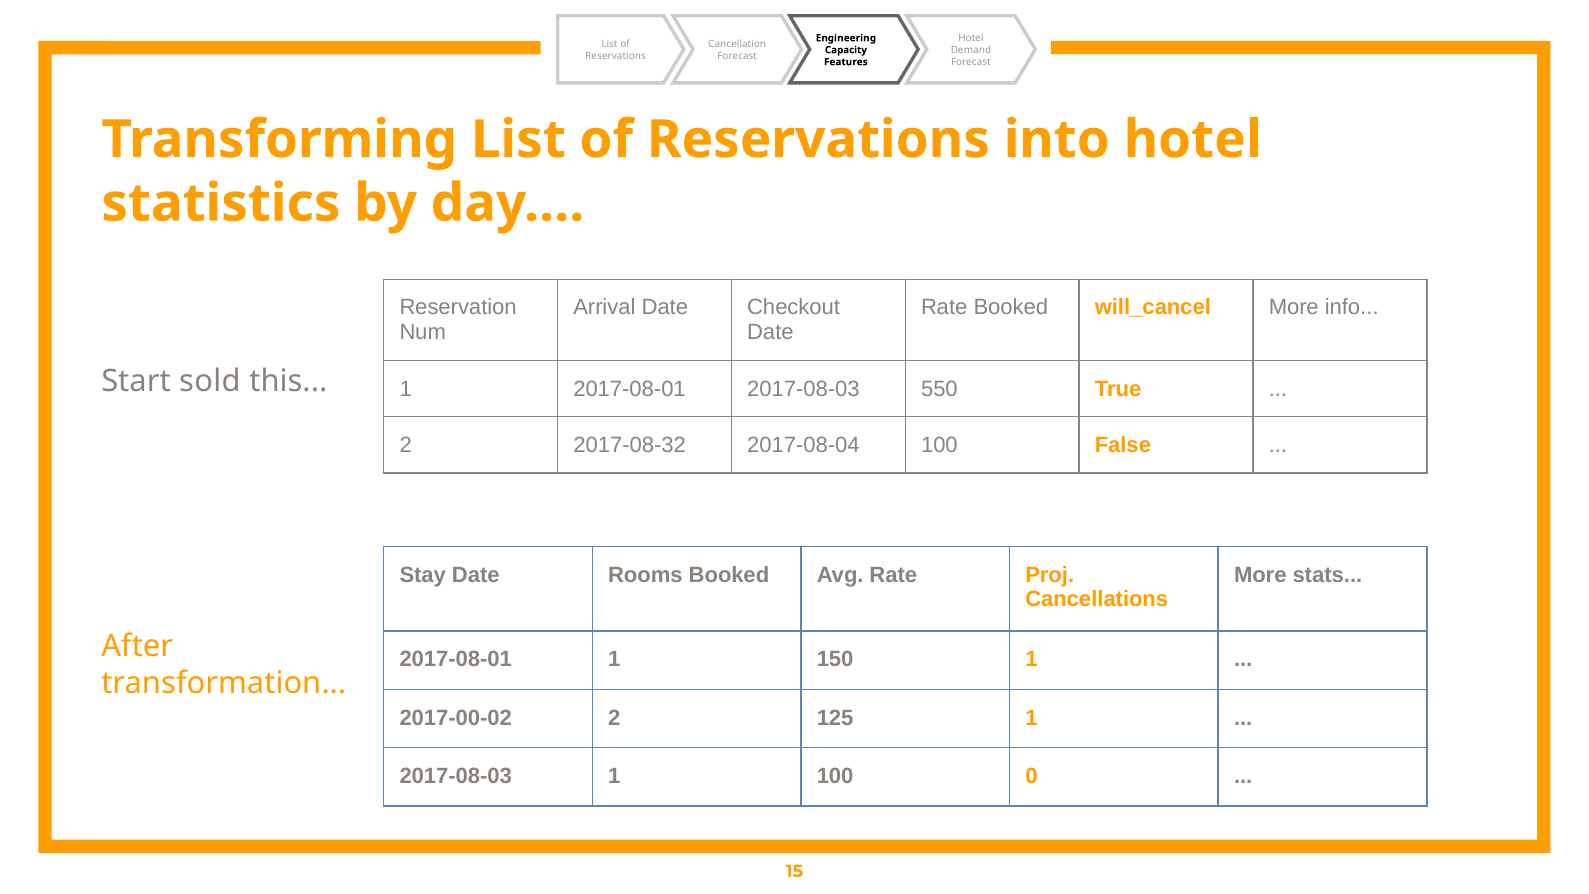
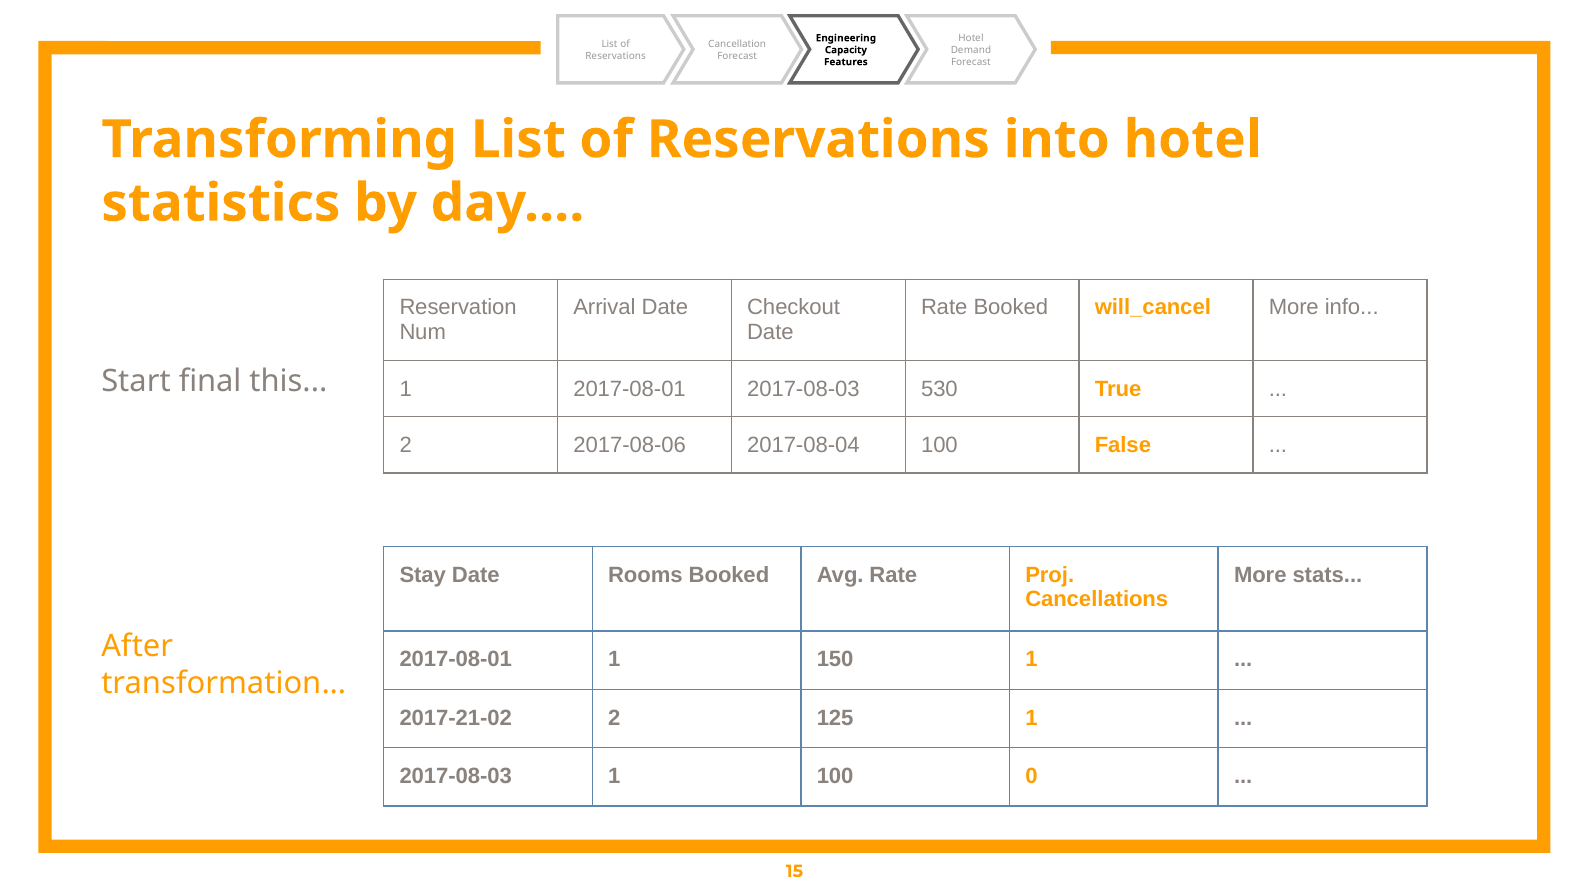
sold: sold -> final
550: 550 -> 530
2017-08-32: 2017-08-32 -> 2017-08-06
2017-00-02: 2017-00-02 -> 2017-21-02
